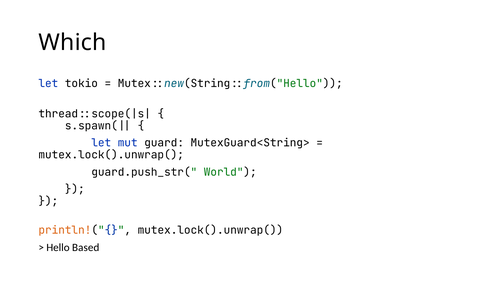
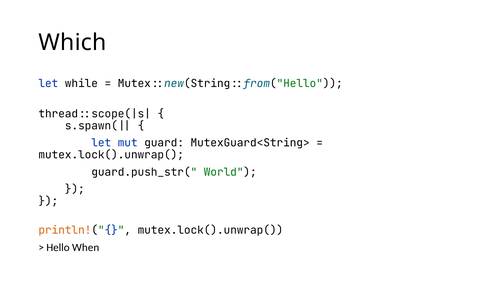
tokio: tokio -> while
Based: Based -> When
